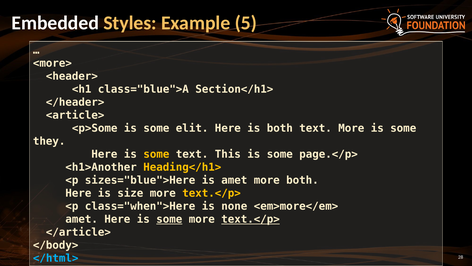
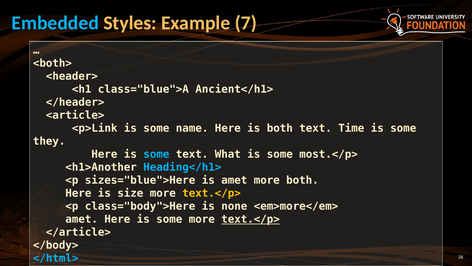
Embedded colour: white -> light blue
5: 5 -> 7
<more>: <more> -> <both>
Section</h1>: Section</h1> -> Ancient</h1>
<p>Some: <p>Some -> <p>Link
elit: elit -> name
text More: More -> Time
some at (156, 154) colour: yellow -> light blue
This: This -> What
page.</p>: page.</p> -> most.</p>
Heading</h1> colour: yellow -> light blue
class="when">Here: class="when">Here -> class="body">Here
some at (169, 219) underline: present -> none
